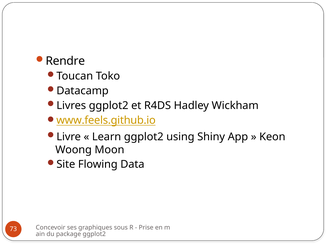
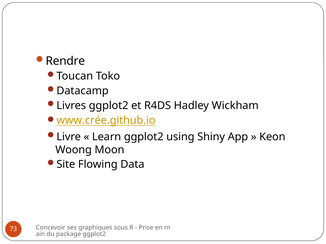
www.feels.github.io: www.feels.github.io -> www.crée.github.io
